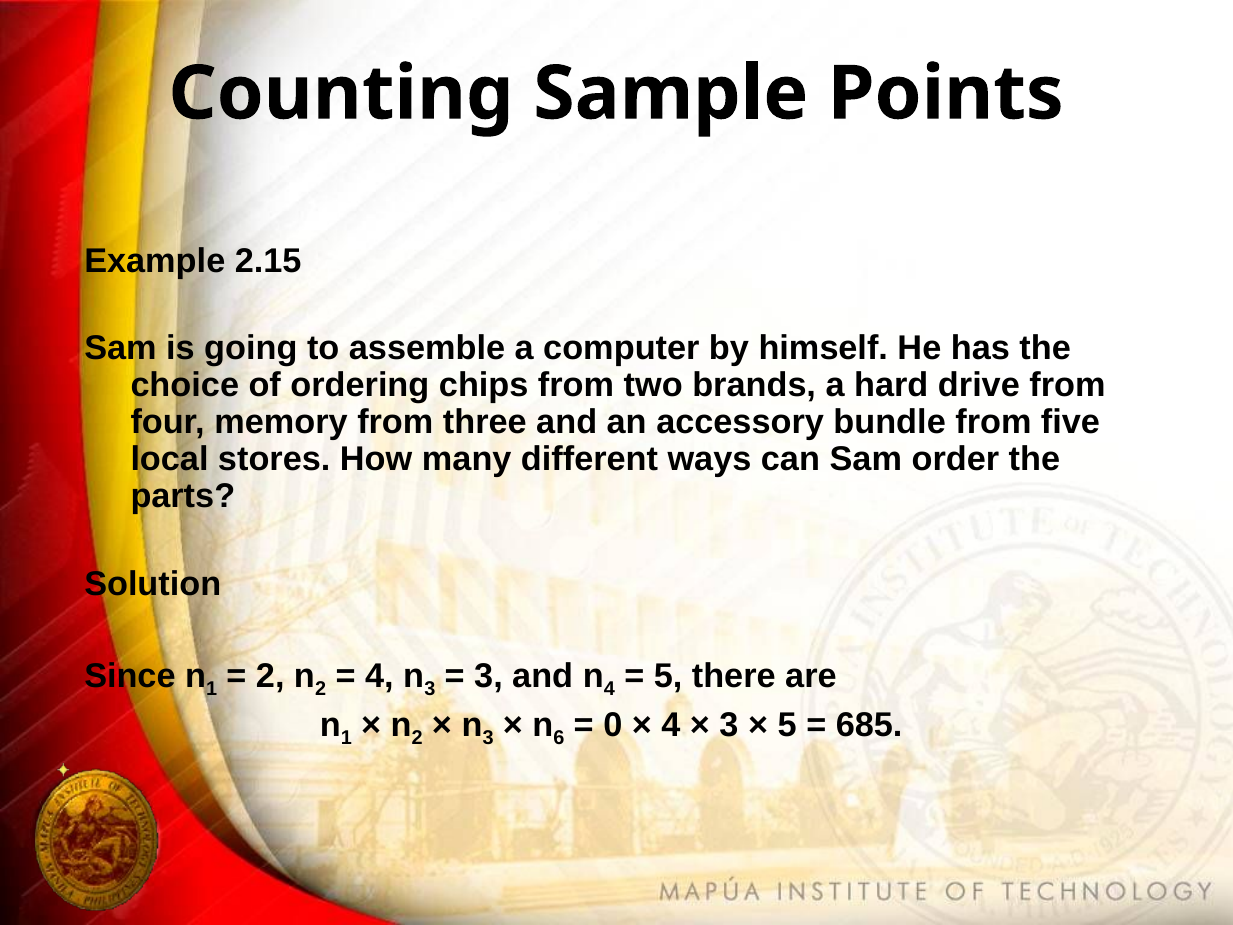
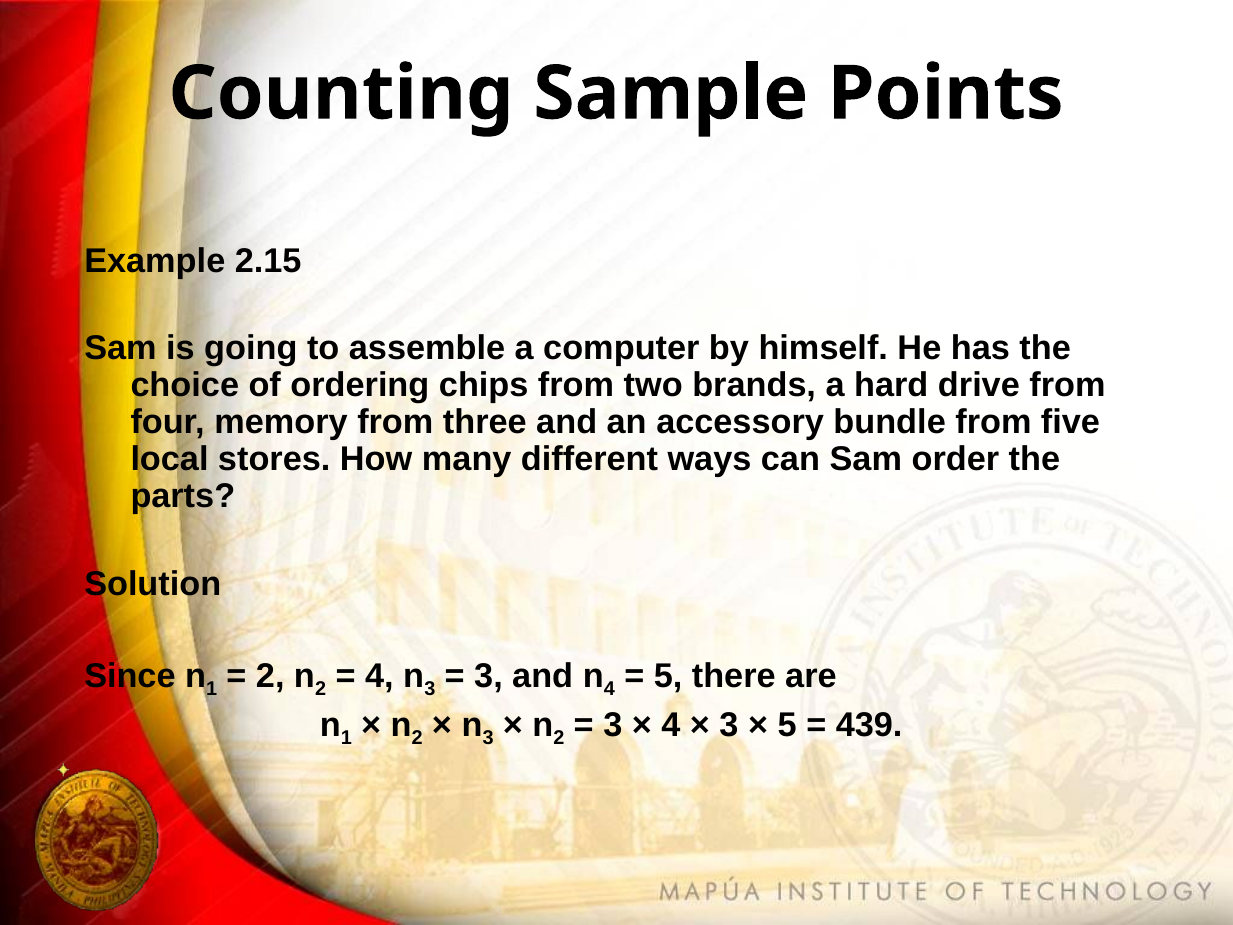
6 at (559, 738): 6 -> 2
0 at (613, 725): 0 -> 3
685: 685 -> 439
